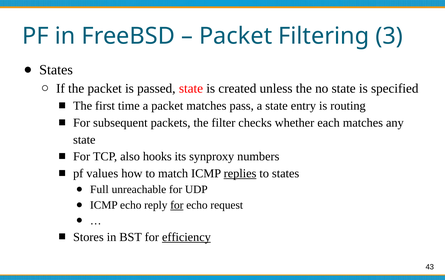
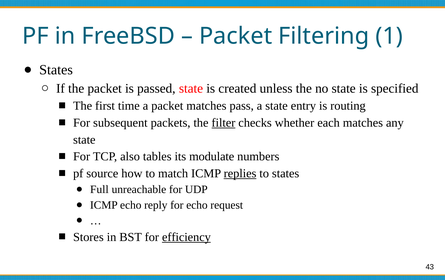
3: 3 -> 1
filter underline: none -> present
hooks: hooks -> tables
synproxy: synproxy -> modulate
values: values -> source
for at (177, 205) underline: present -> none
